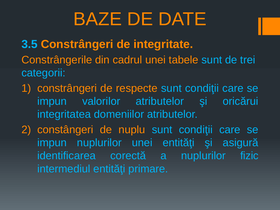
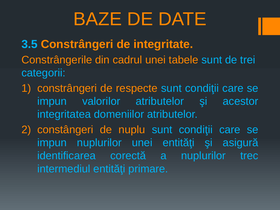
oricărui: oricărui -> acestor
fizic: fizic -> trec
